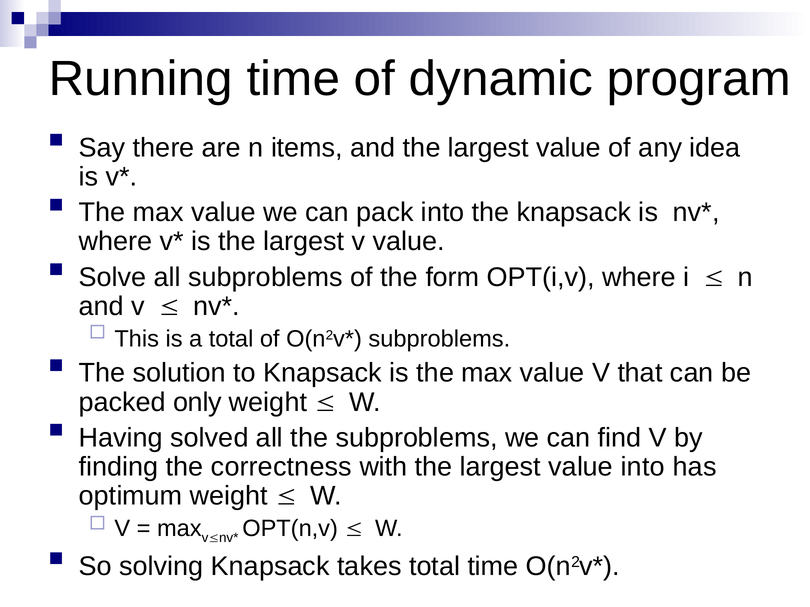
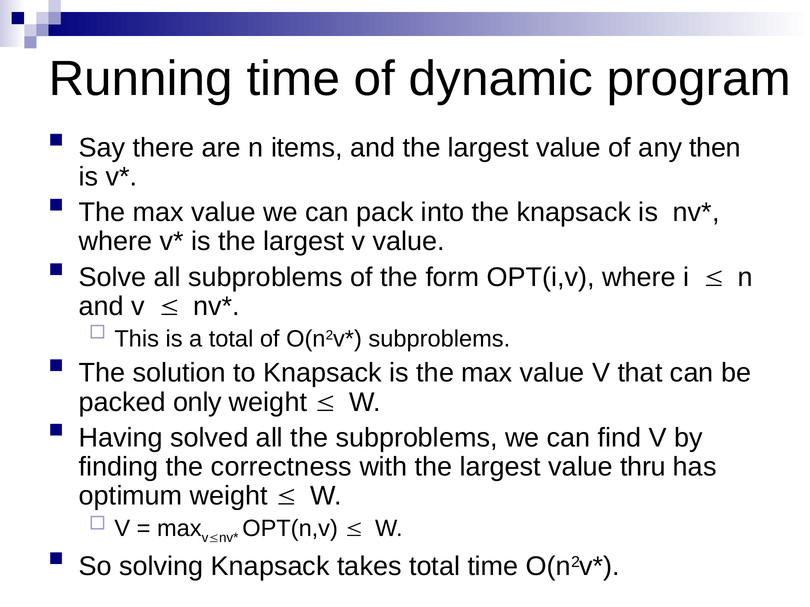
idea: idea -> then
value into: into -> thru
